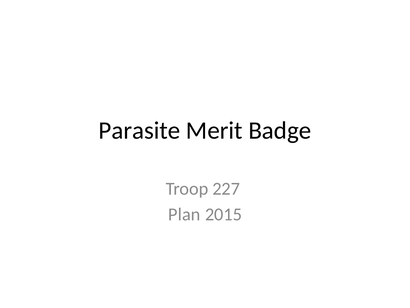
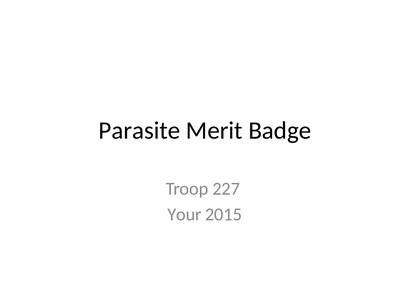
Plan: Plan -> Your
